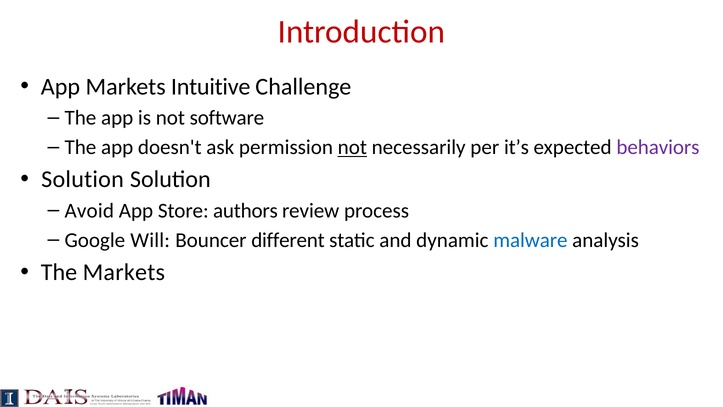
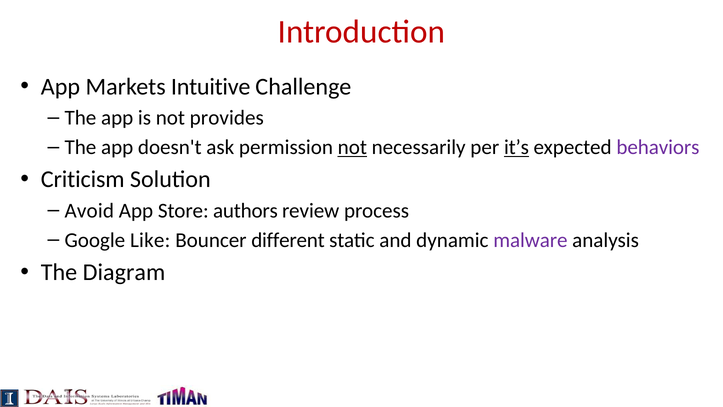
software: software -> provides
it’s underline: none -> present
Solution at (83, 179): Solution -> Criticism
Will: Will -> Like
malware colour: blue -> purple
The Markets: Markets -> Diagram
